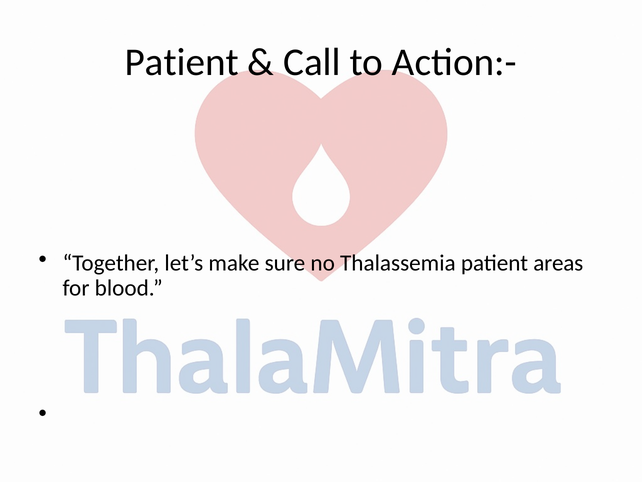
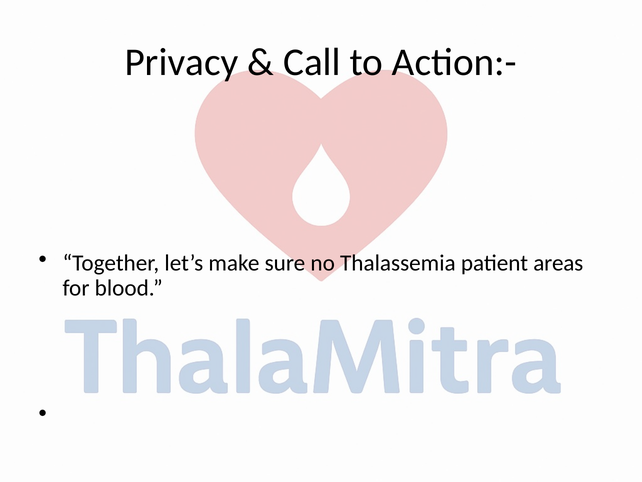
Patient at (182, 62): Patient -> Privacy
